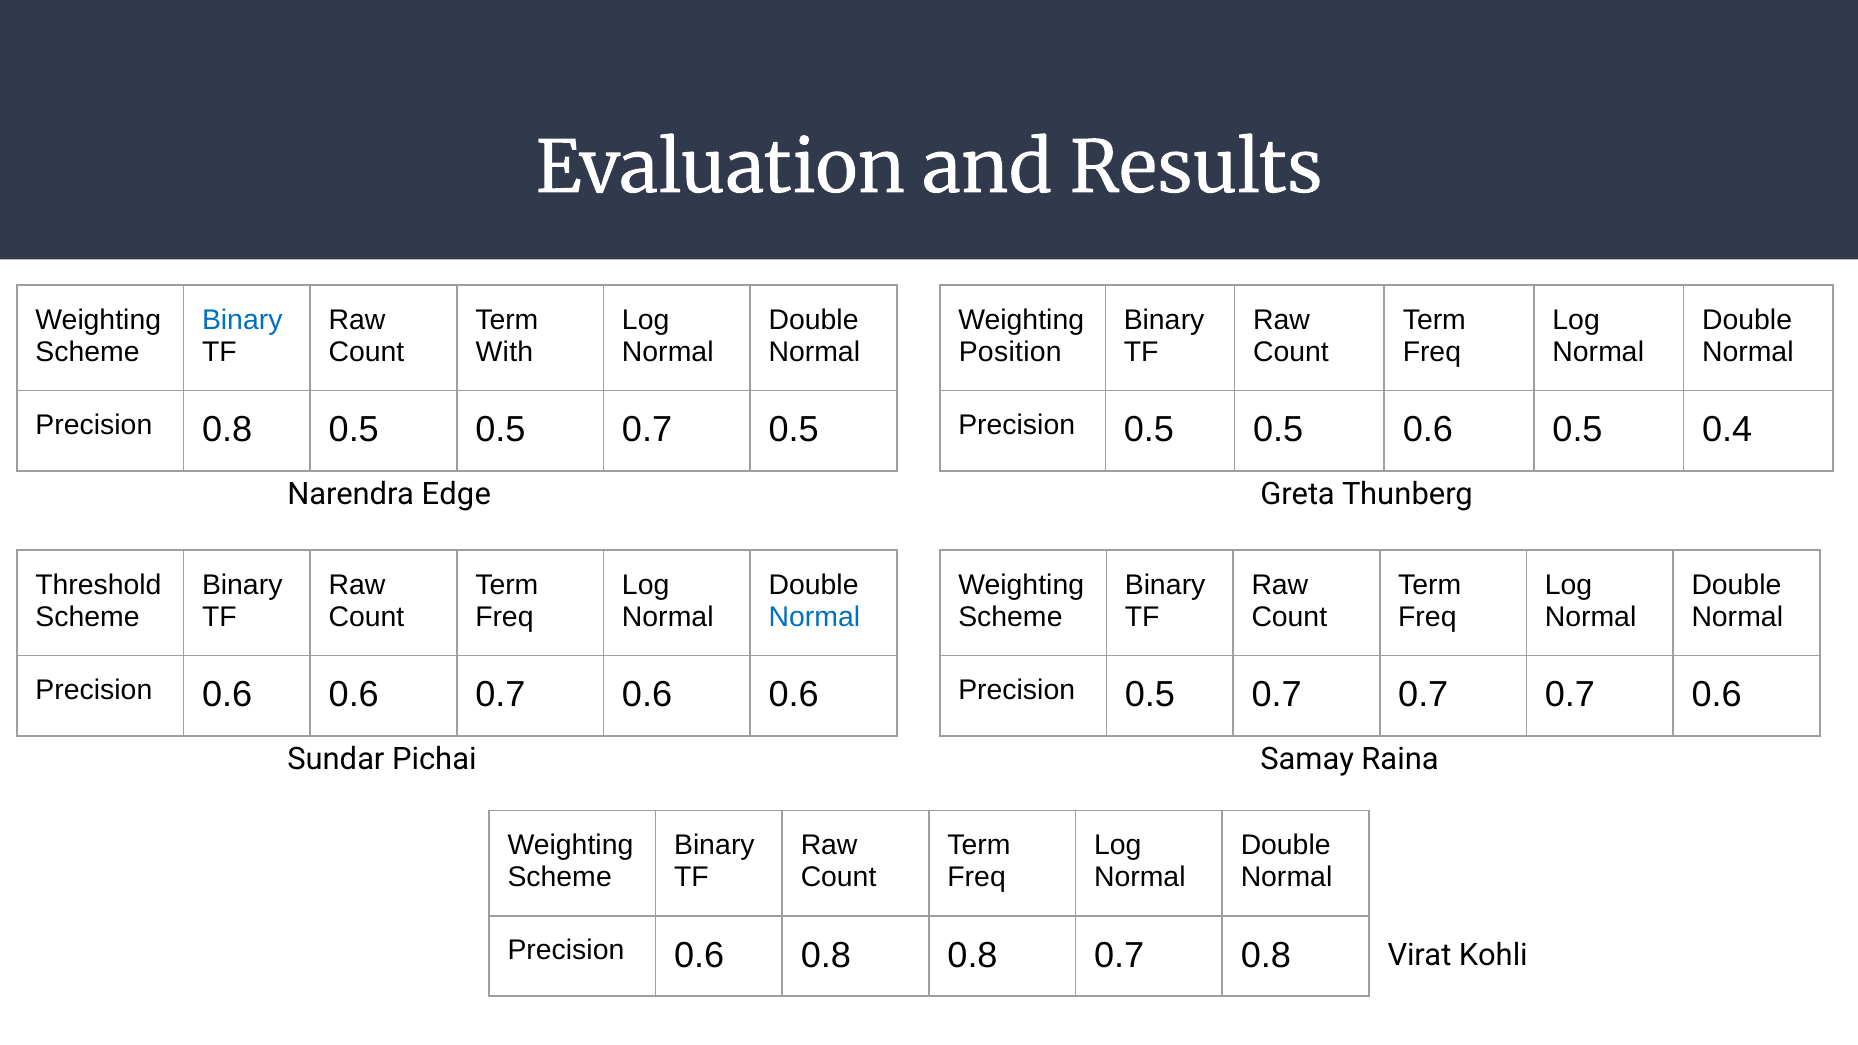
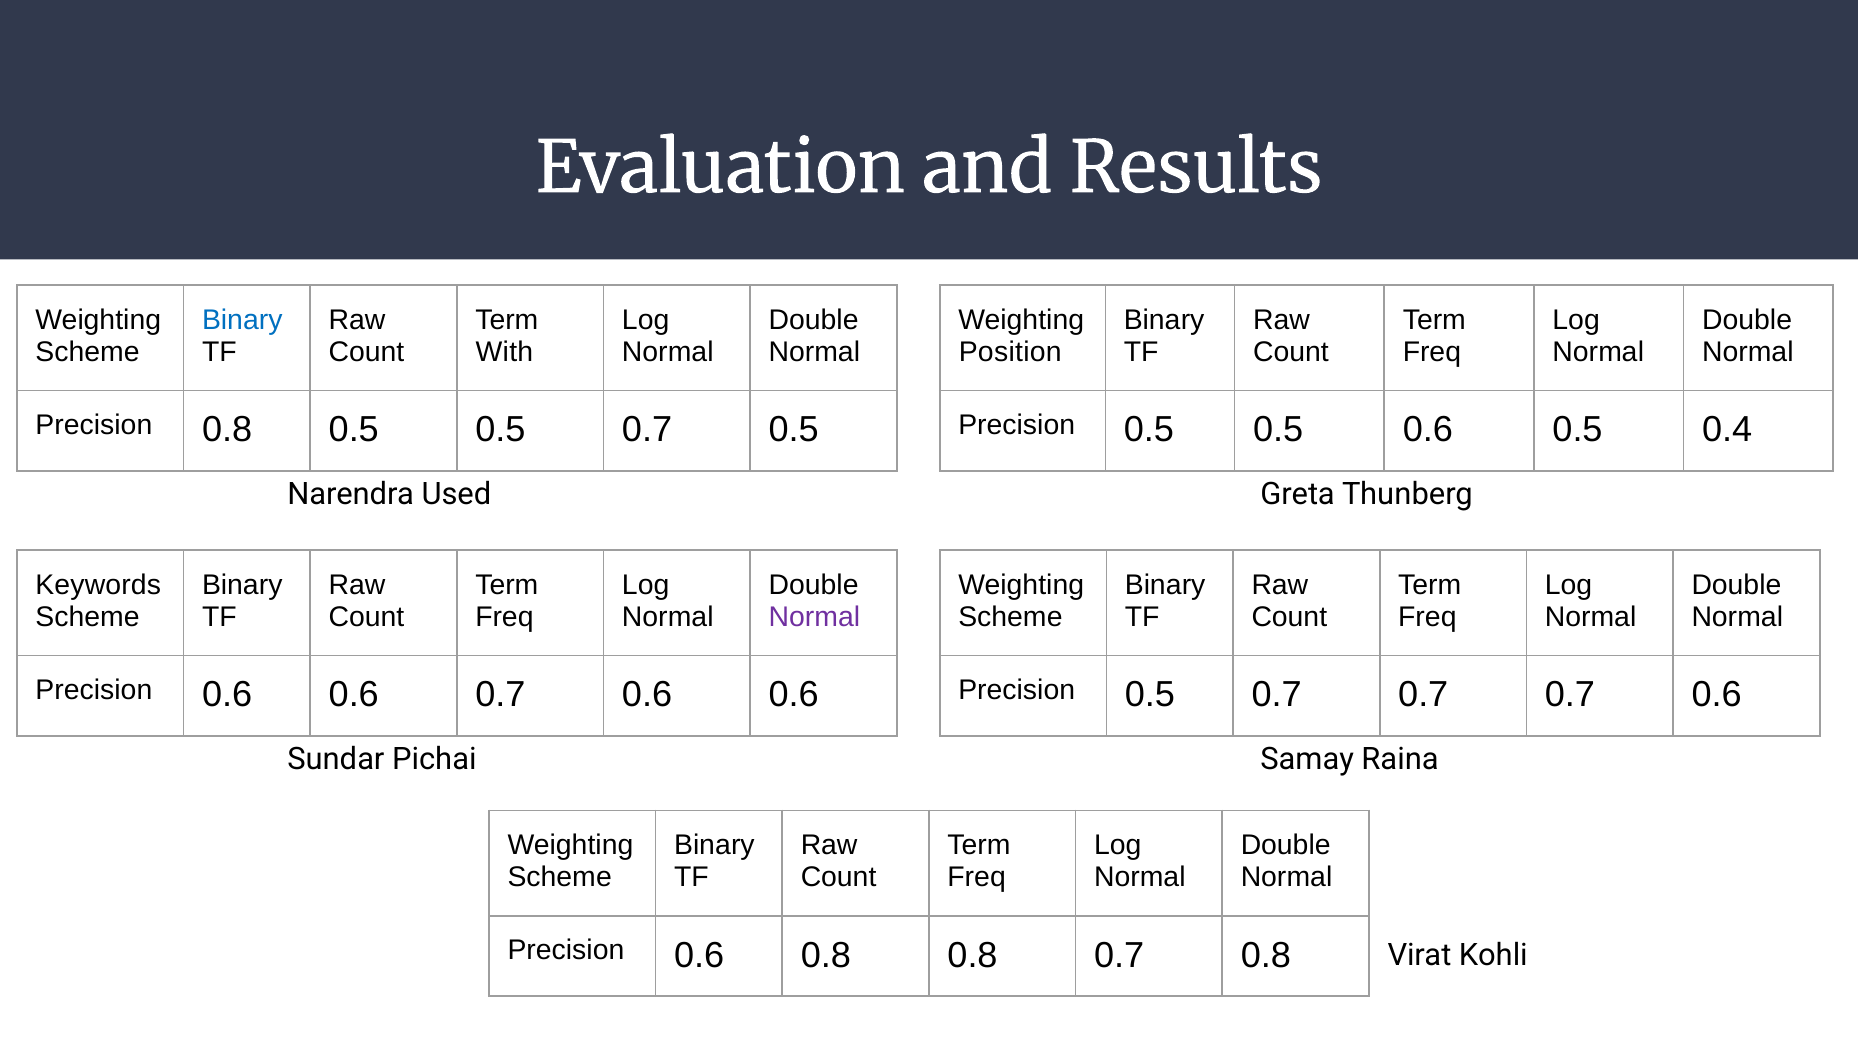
Edge: Edge -> Used
Threshold: Threshold -> Keywords
Normal at (814, 617) colour: blue -> purple
